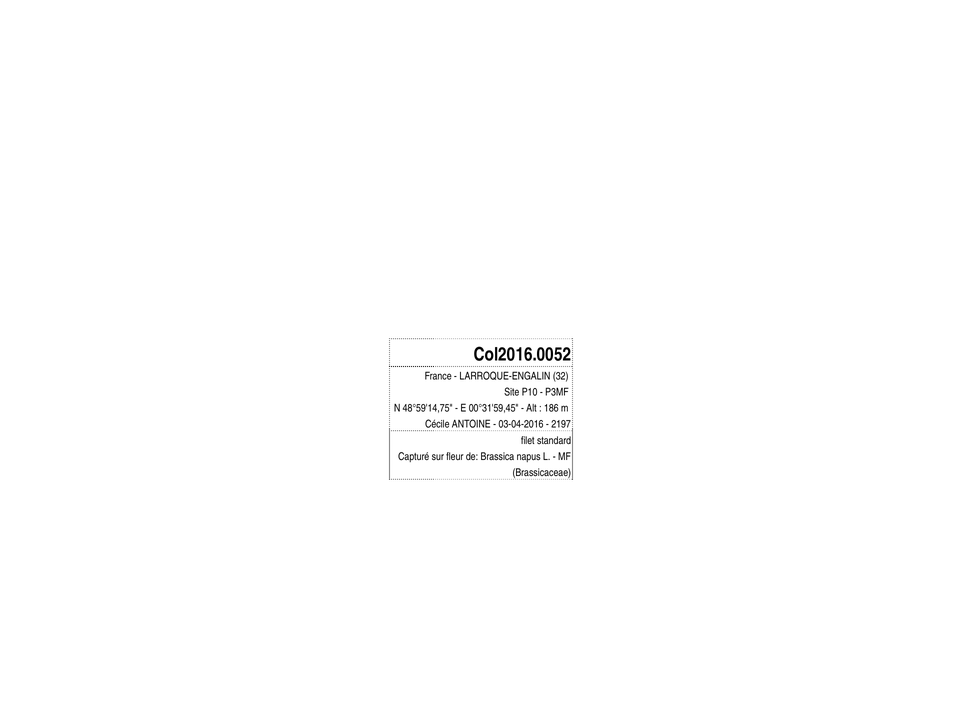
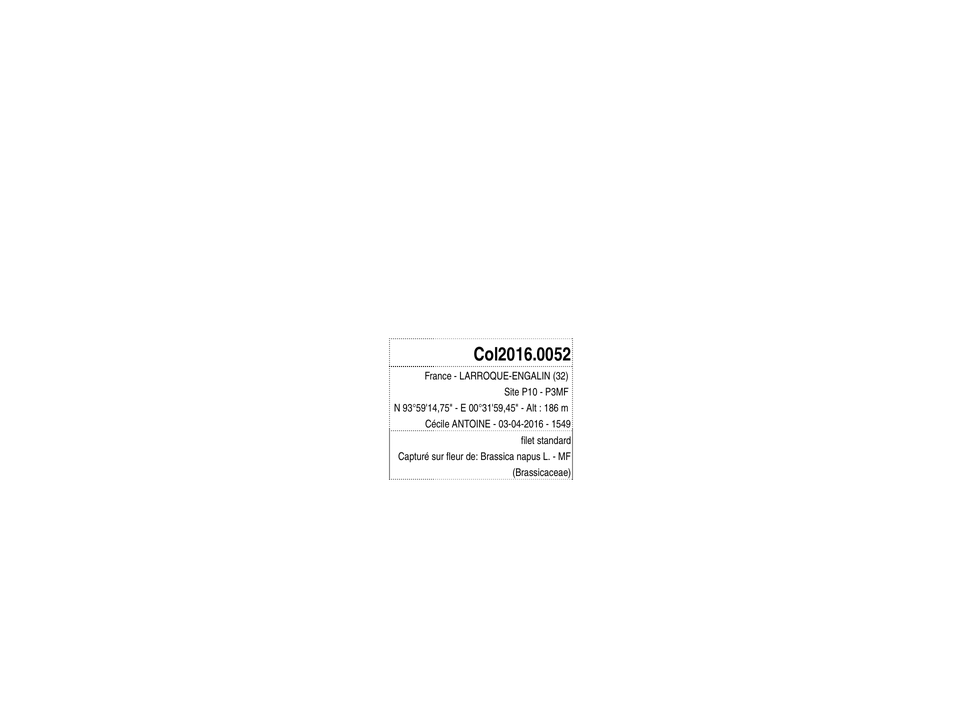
48°59'14,75: 48°59'14,75 -> 93°59'14,75
2197: 2197 -> 1549
